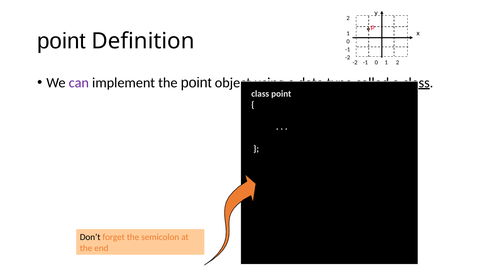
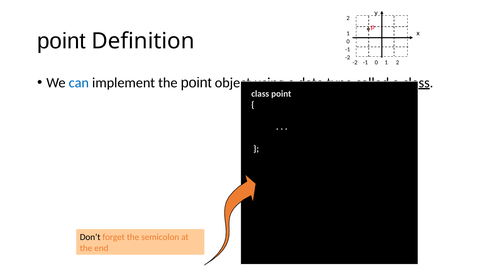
can colour: purple -> blue
